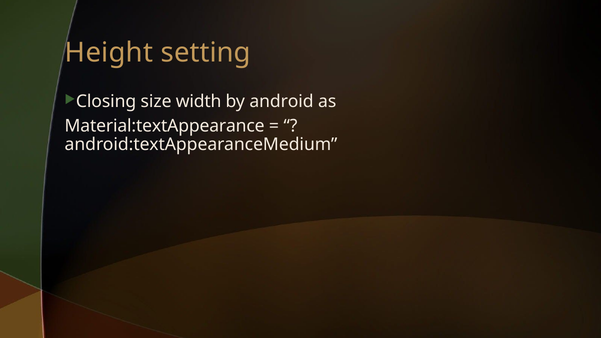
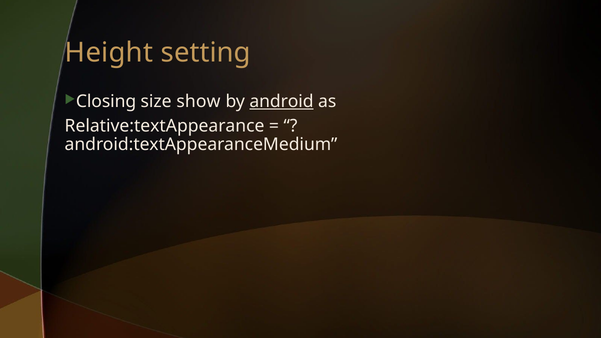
width: width -> show
android underline: none -> present
Material:textAppearance: Material:textAppearance -> Relative:textAppearance
